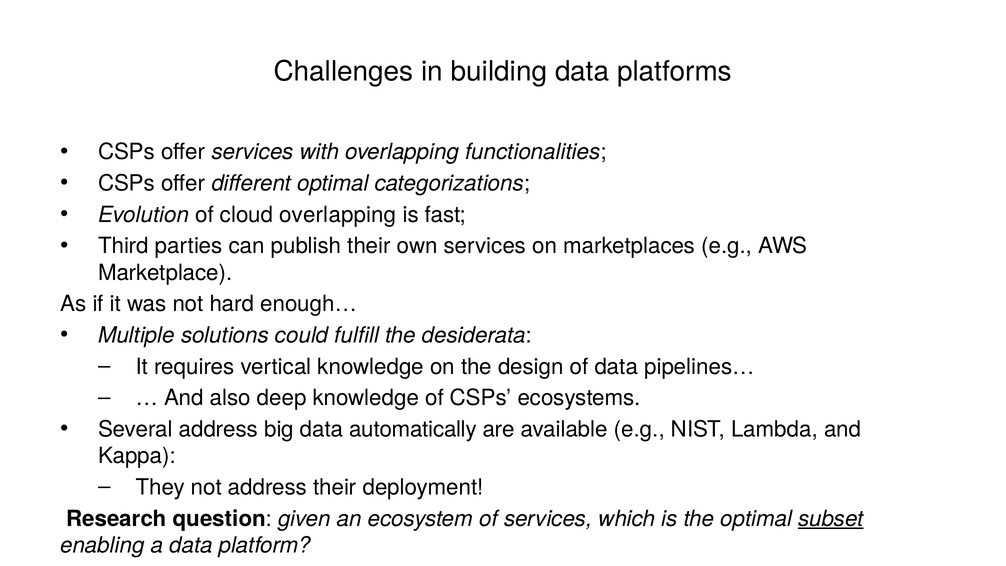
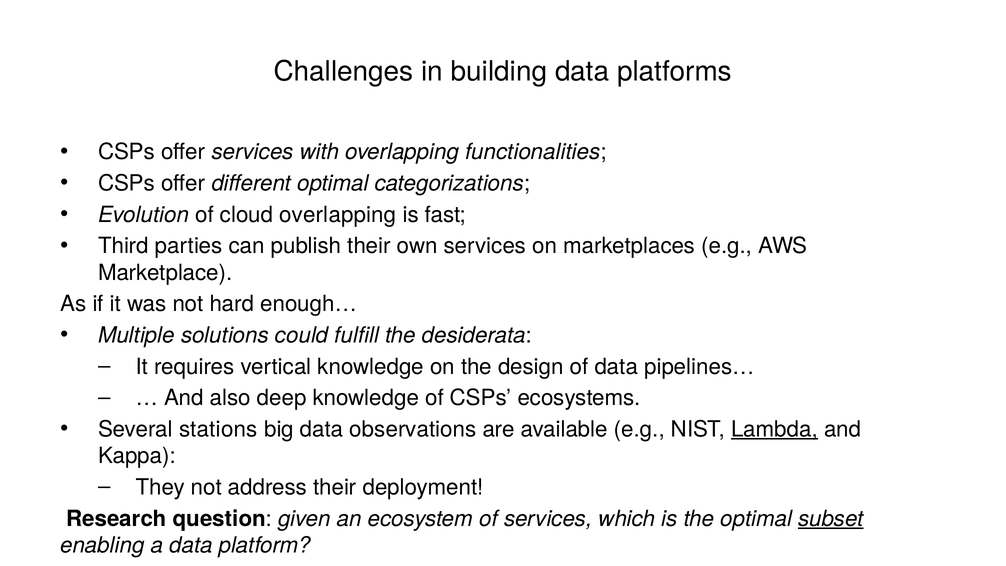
Several address: address -> stations
automatically: automatically -> observations
Lambda underline: none -> present
